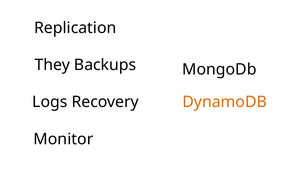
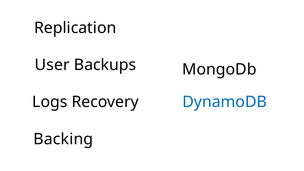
They: They -> User
DynamoDB colour: orange -> blue
Monitor: Monitor -> Backing
